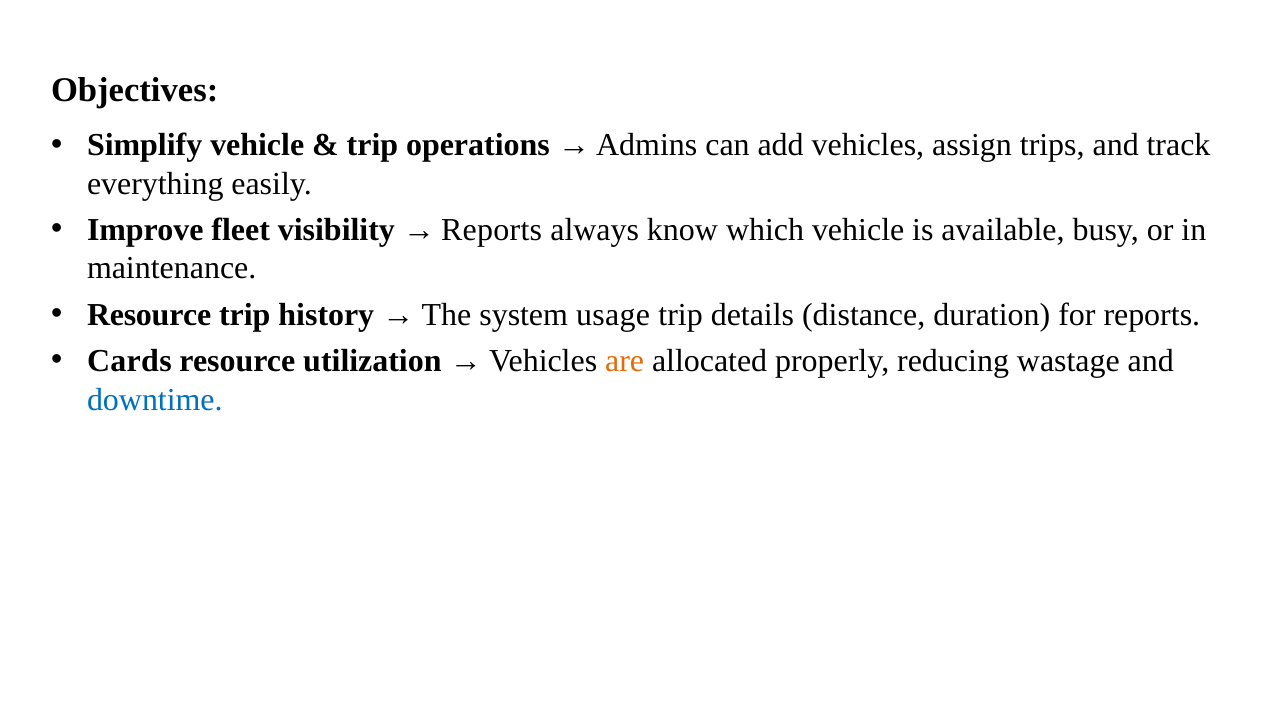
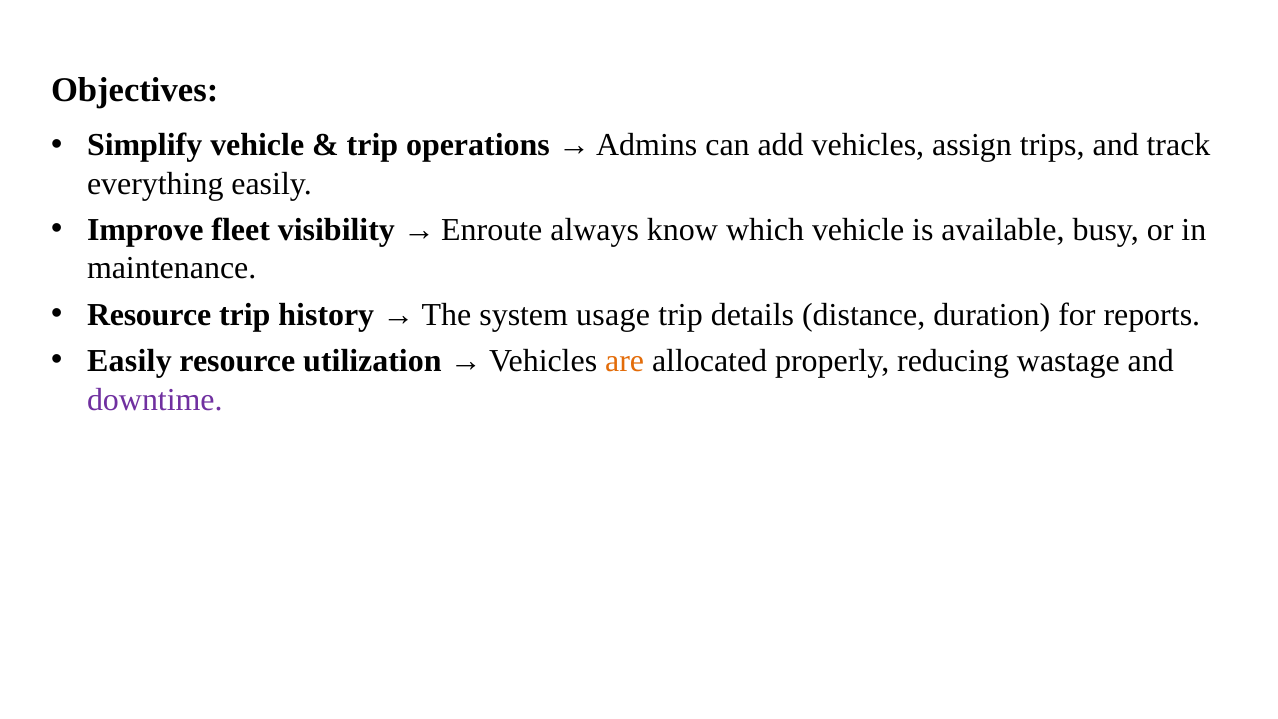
Reports at (492, 230): Reports -> Enroute
Cards at (129, 361): Cards -> Easily
downtime colour: blue -> purple
